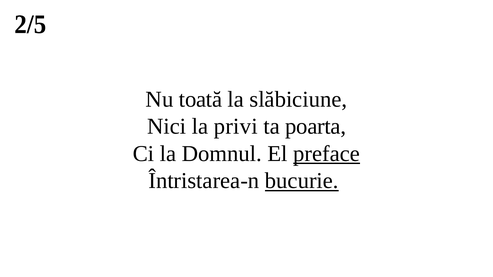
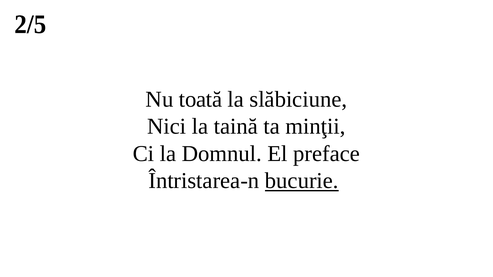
privi: privi -> taină
poarta: poarta -> minţii
preface underline: present -> none
